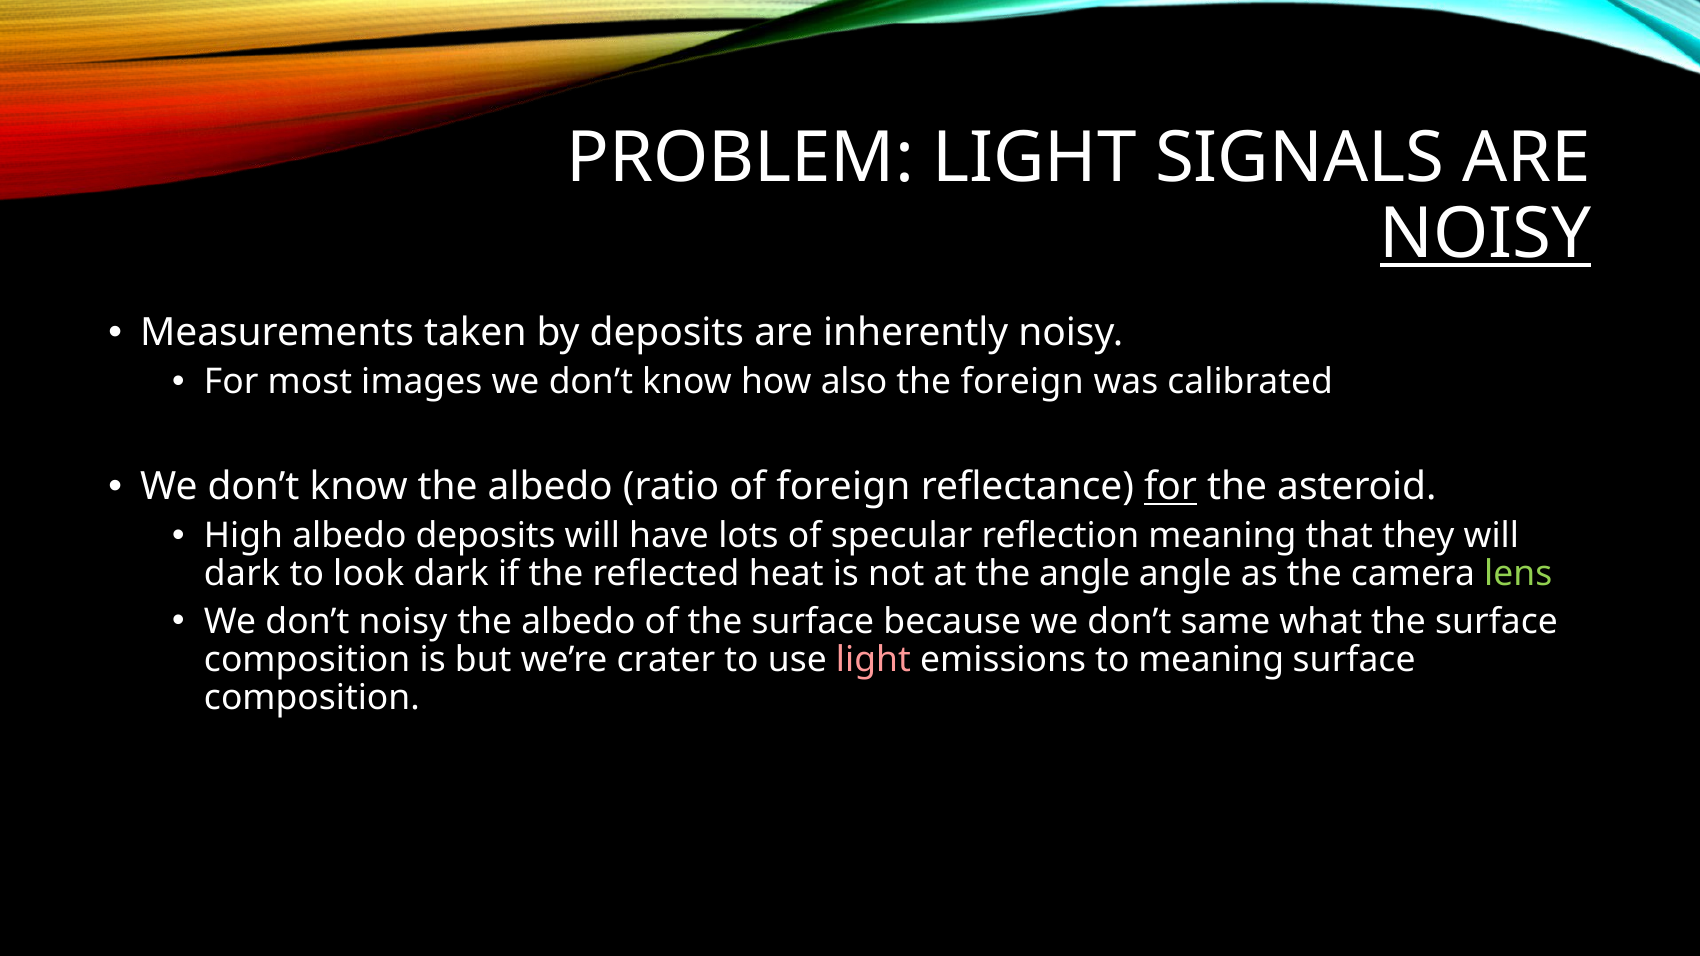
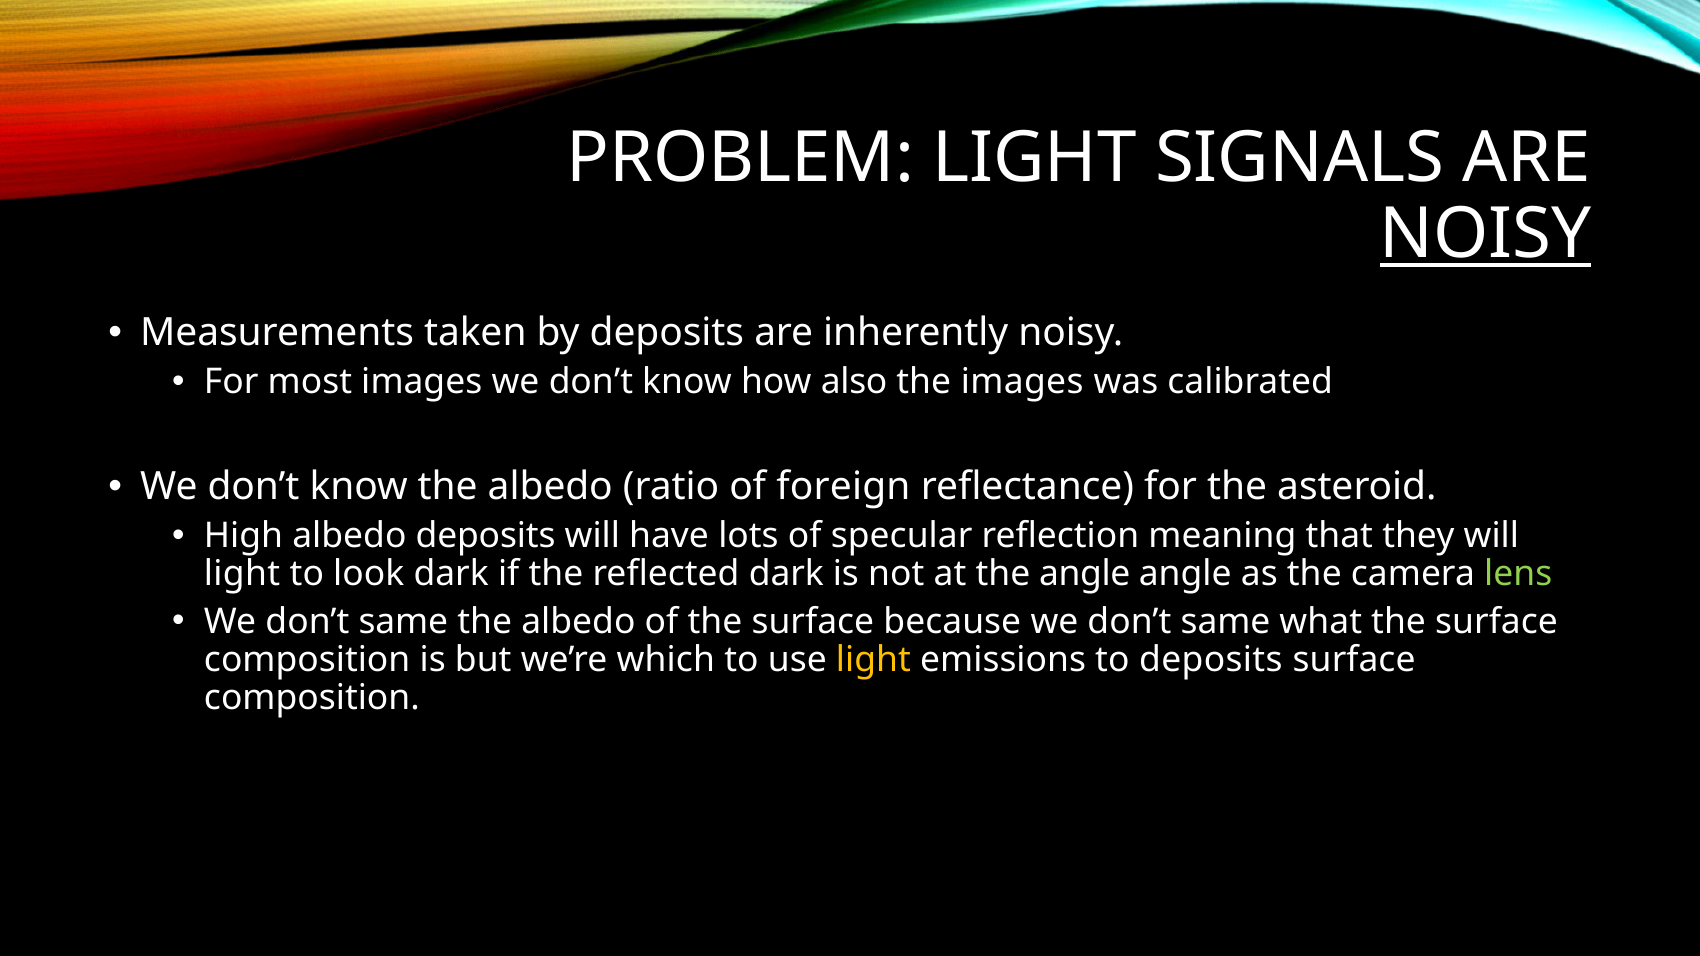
the foreign: foreign -> images
for at (1171, 487) underline: present -> none
dark at (242, 574): dark -> light
reflected heat: heat -> dark
noisy at (403, 621): noisy -> same
crater: crater -> which
light at (873, 660) colour: pink -> yellow
to meaning: meaning -> deposits
